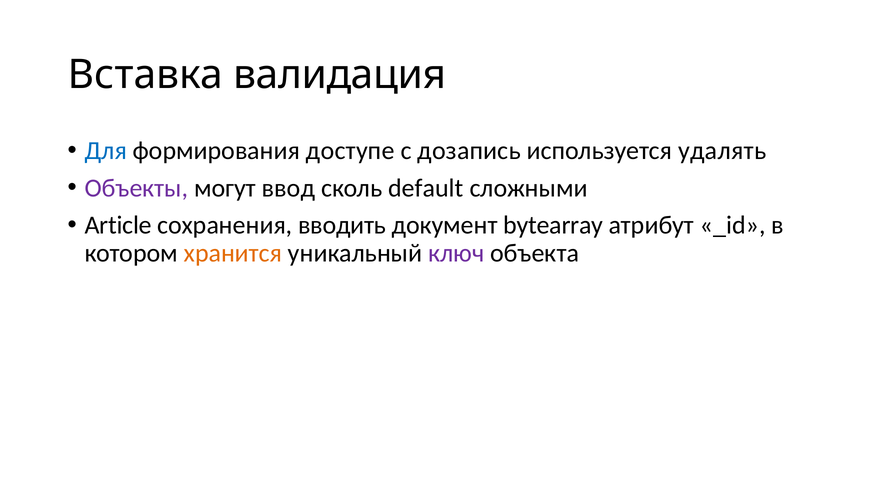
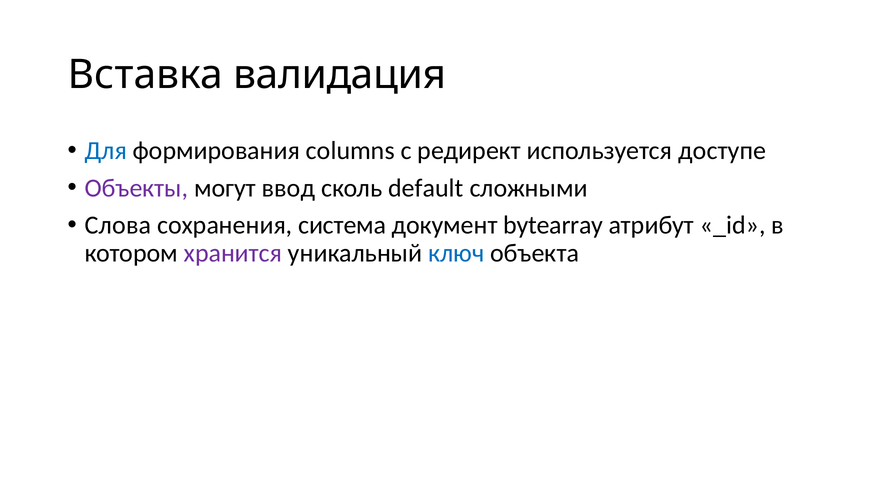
доступе: доступе -> columns
дозапись: дозапись -> редирект
удалять: удалять -> доступе
Article: Article -> Слова
вводить: вводить -> система
хранится colour: orange -> purple
ключ colour: purple -> blue
